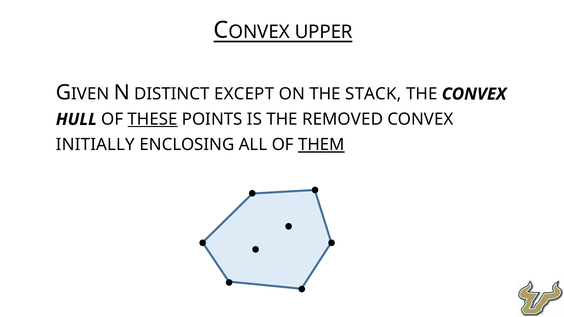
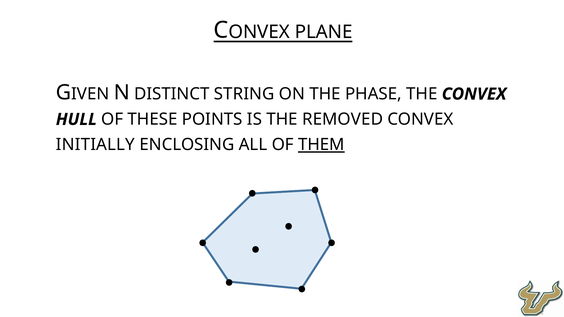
UPPER: UPPER -> PLANE
EXCEPT: EXCEPT -> STRING
STACK: STACK -> PHASE
THESE underline: present -> none
